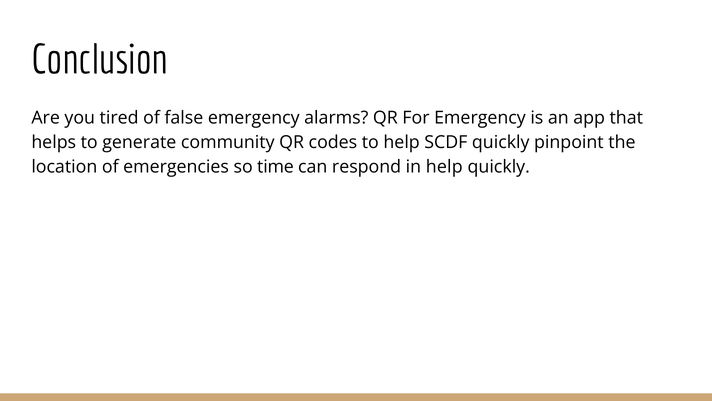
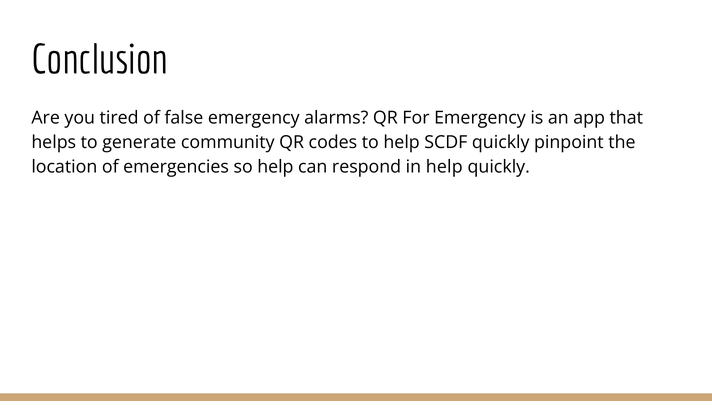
so time: time -> help
